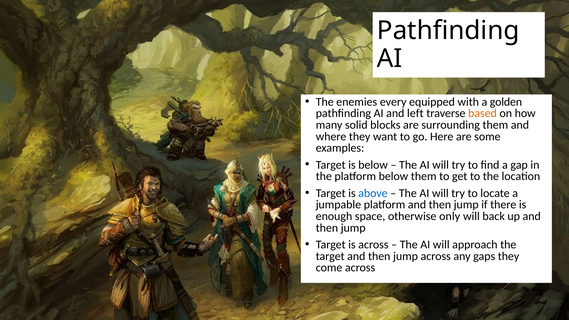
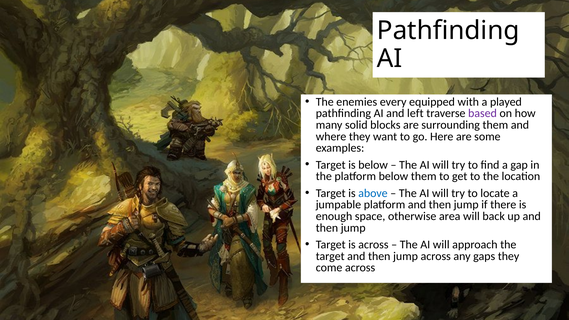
golden: golden -> played
based colour: orange -> purple
only: only -> area
